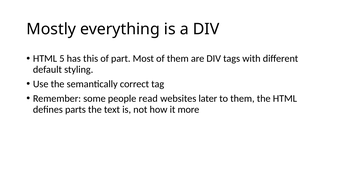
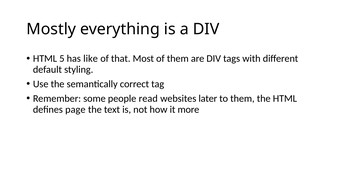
this: this -> like
part: part -> that
parts: parts -> page
